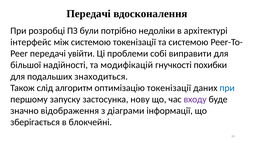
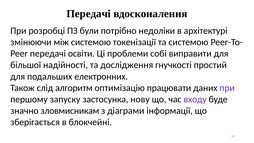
інтерфейс: інтерфейс -> змінюючи
увійти: увійти -> освіти
модифікацій: модифікацій -> дослідження
похибки: похибки -> простий
знаходиться: знаходиться -> електронних
оптимізацію токенізації: токенізації -> працювати
при at (227, 88) colour: blue -> purple
відображення: відображення -> зловмисникам
